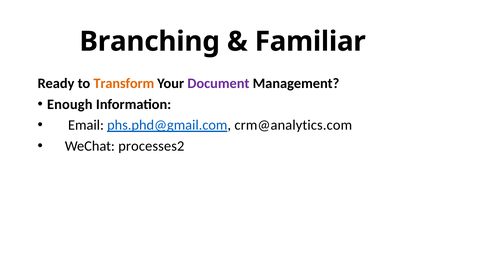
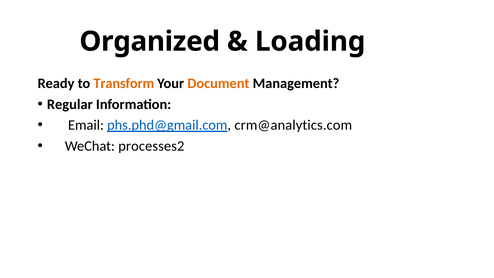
Branching: Branching -> Organized
Familiar: Familiar -> Loading
Document colour: purple -> orange
Enough: Enough -> Regular
